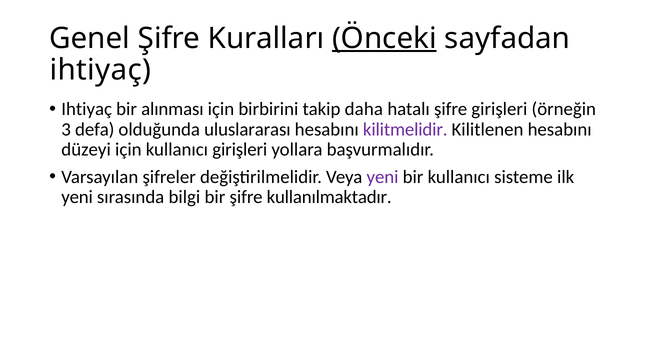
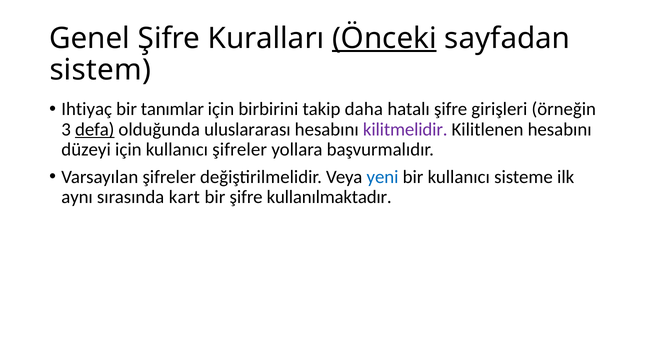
ihtiyaç at (100, 70): ihtiyaç -> sistem
alınması: alınması -> tanımlar
defa underline: none -> present
kullanıcı girişleri: girişleri -> şifreler
yeni at (383, 177) colour: purple -> blue
yeni at (77, 197): yeni -> aynı
bilgi: bilgi -> kart
